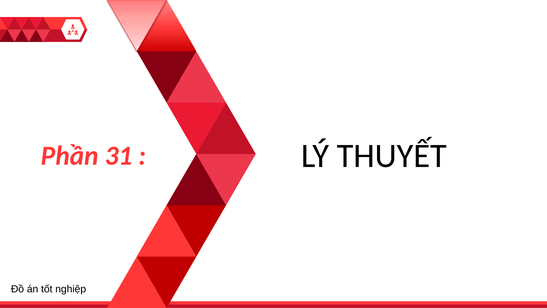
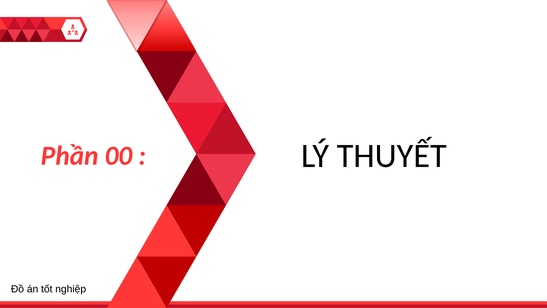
31: 31 -> 00
